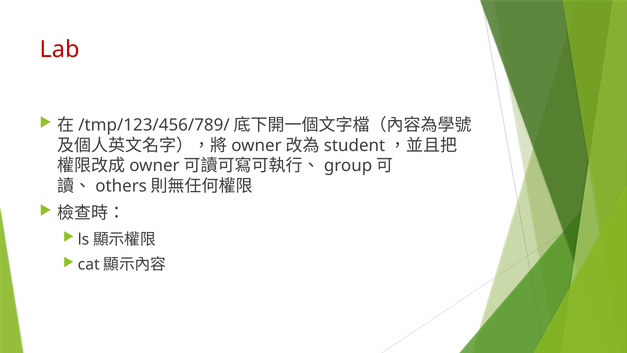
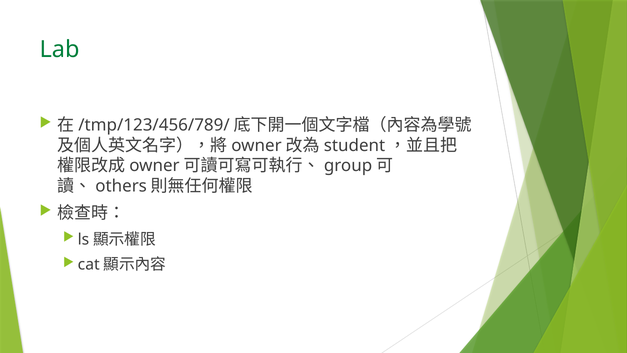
Lab colour: red -> green
